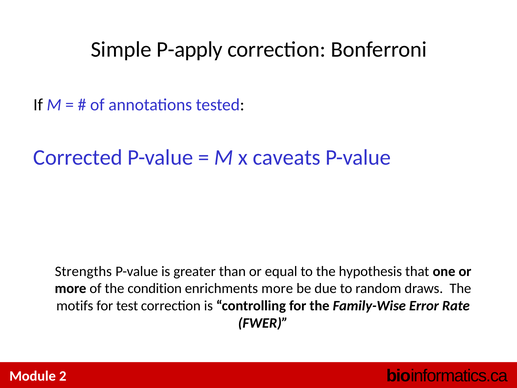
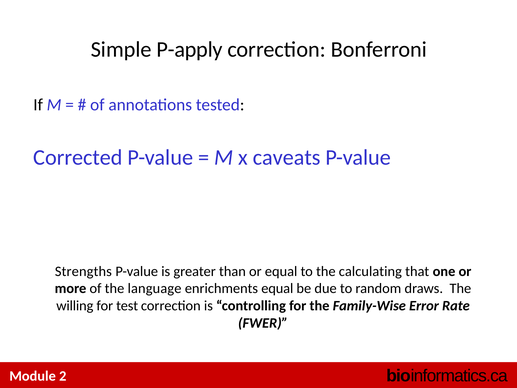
hypothesis: hypothesis -> calculating
condition: condition -> language
enrichments more: more -> equal
motifs: motifs -> willing
